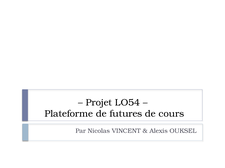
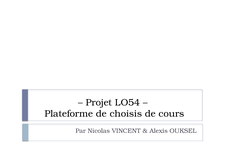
futures: futures -> choisis
